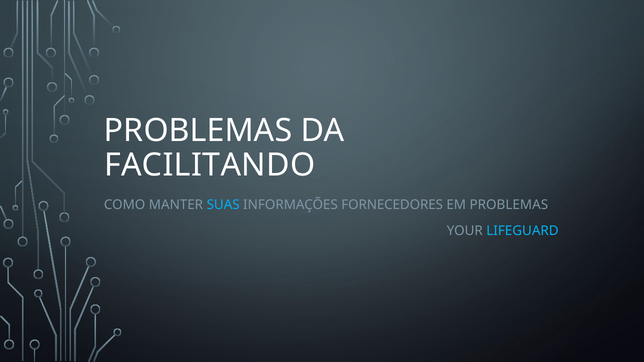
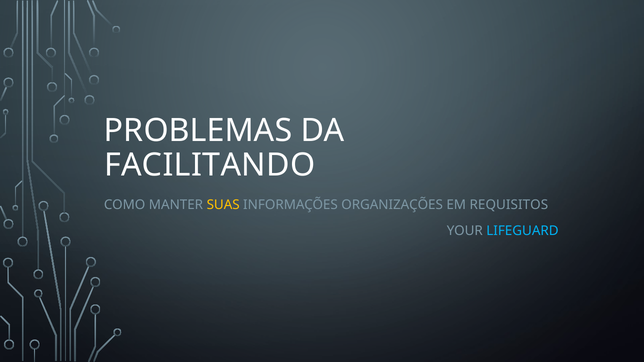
SUAS colour: light blue -> yellow
FORNECEDORES: FORNECEDORES -> ORGANIZAÇÕES
EM PROBLEMAS: PROBLEMAS -> REQUISITOS
